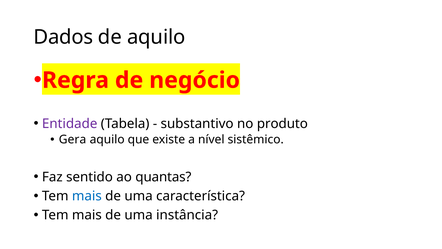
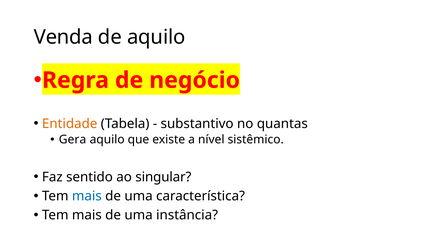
Dados: Dados -> Venda
Entidade colour: purple -> orange
produto: produto -> quantas
quantas: quantas -> singular
